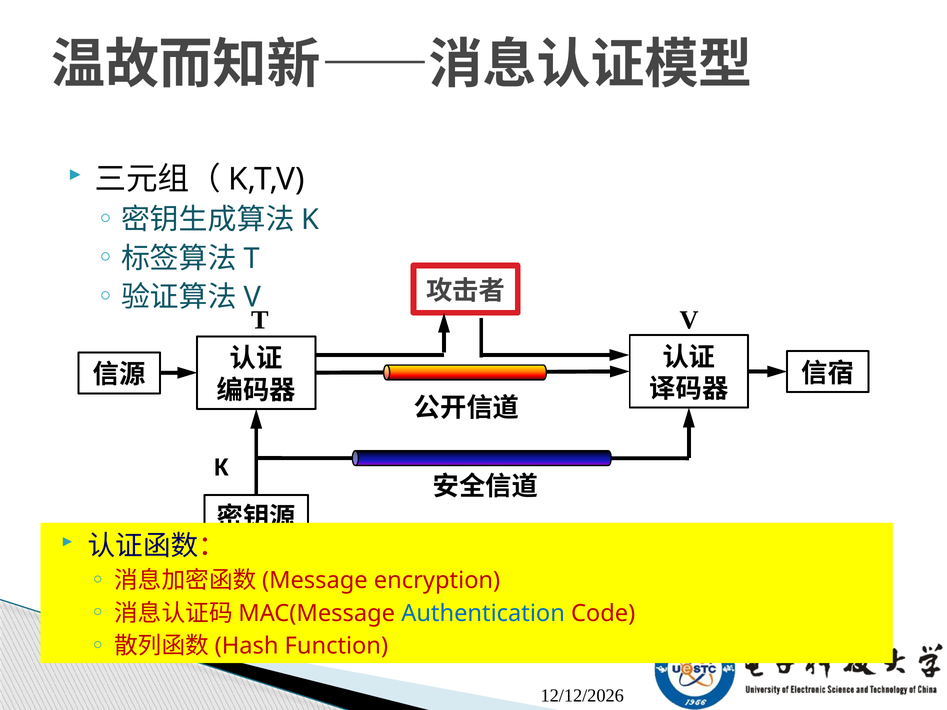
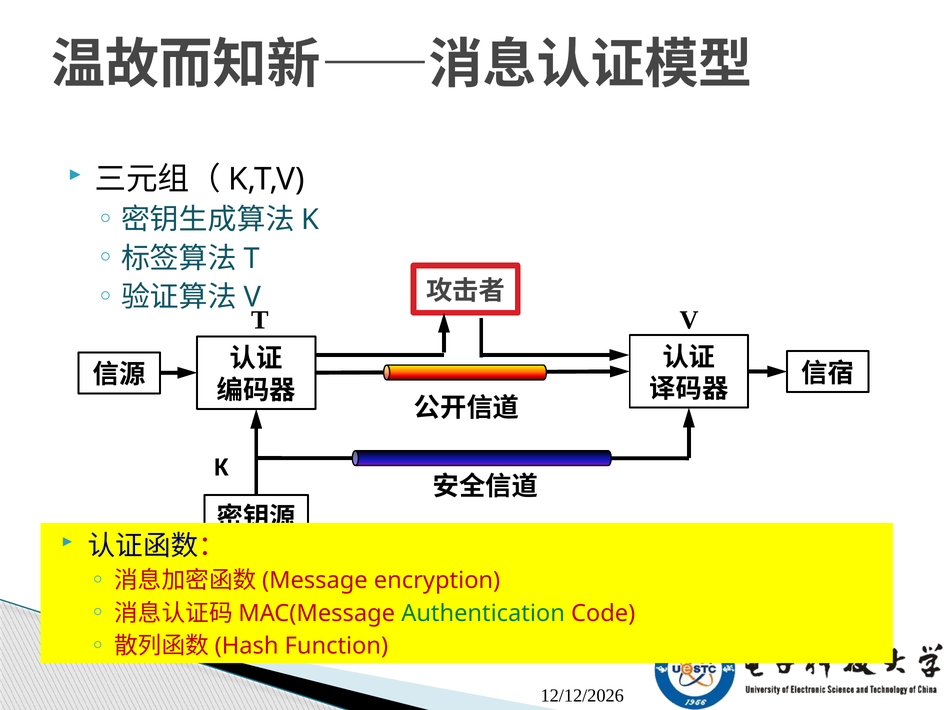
Authentication colour: blue -> green
